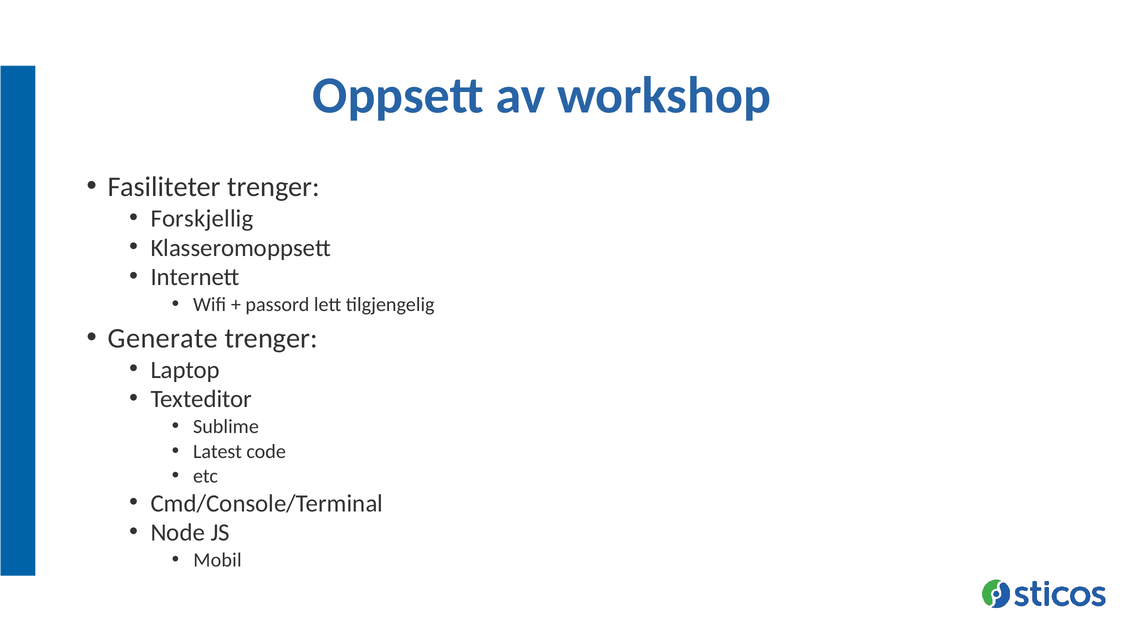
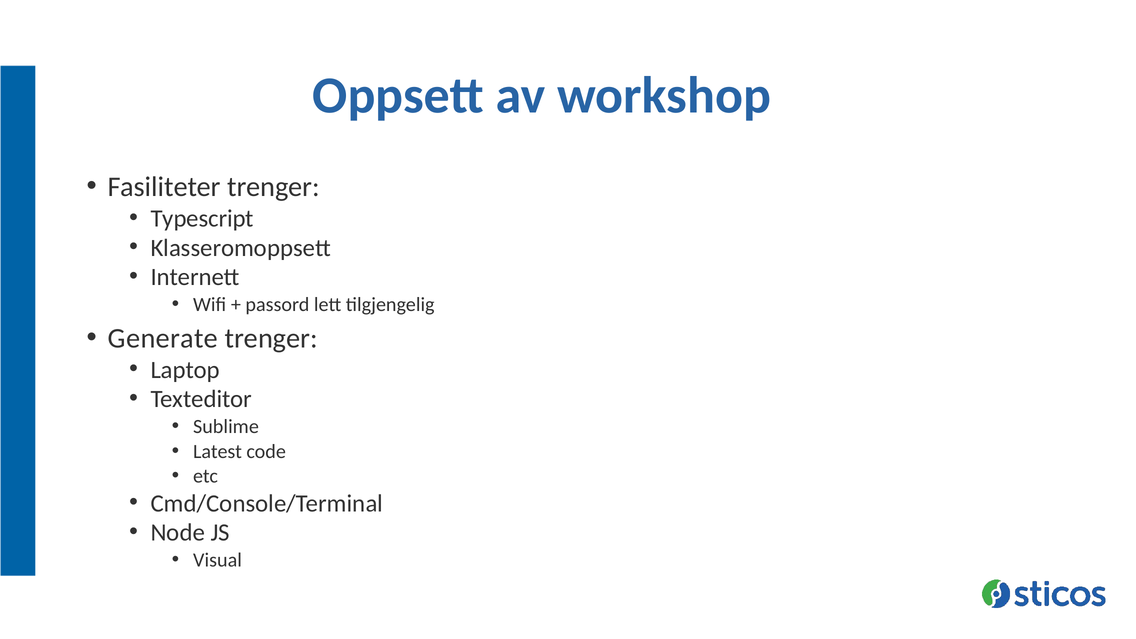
Forskjellig: Forskjellig -> Typescript
Mobil: Mobil -> Visual
